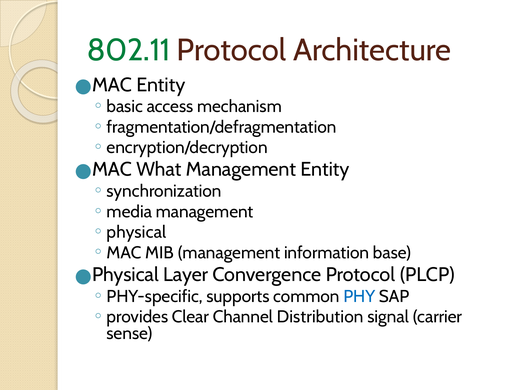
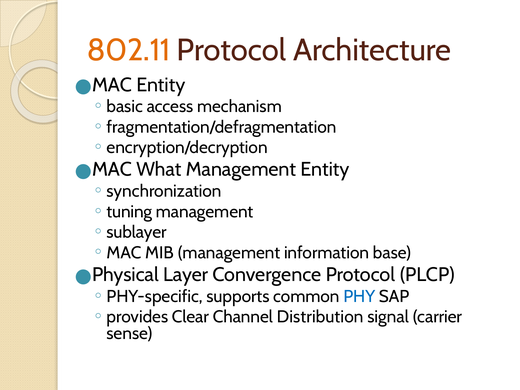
802.11 colour: green -> orange
media: media -> tuning
physical: physical -> sublayer
